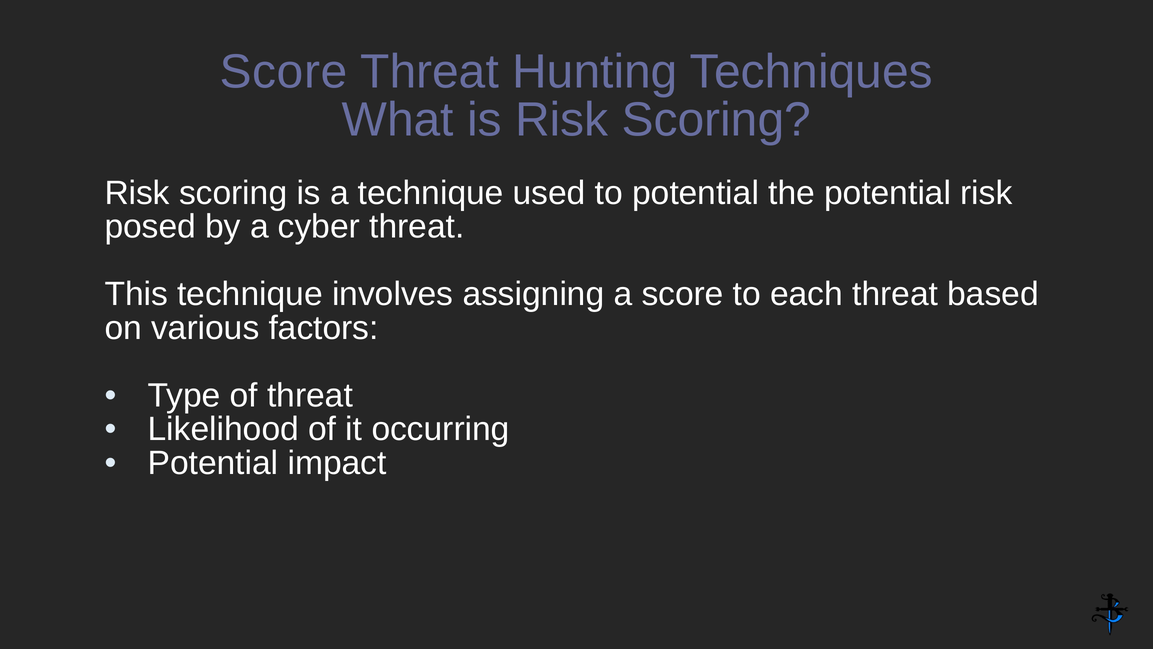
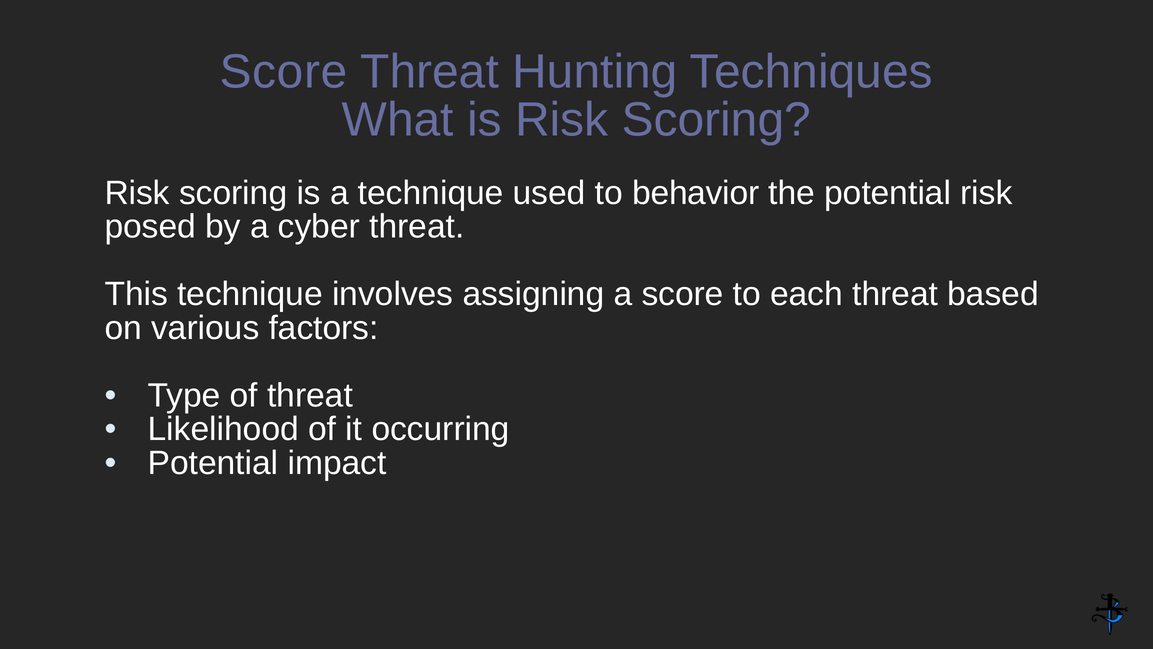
to potential: potential -> behavior
